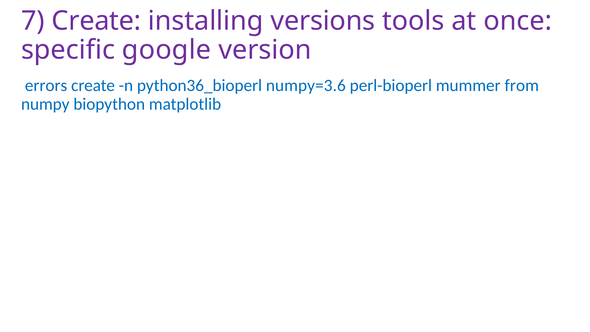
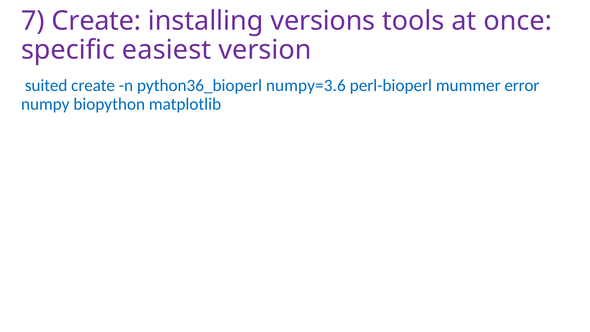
google: google -> easiest
errors: errors -> suited
from: from -> error
